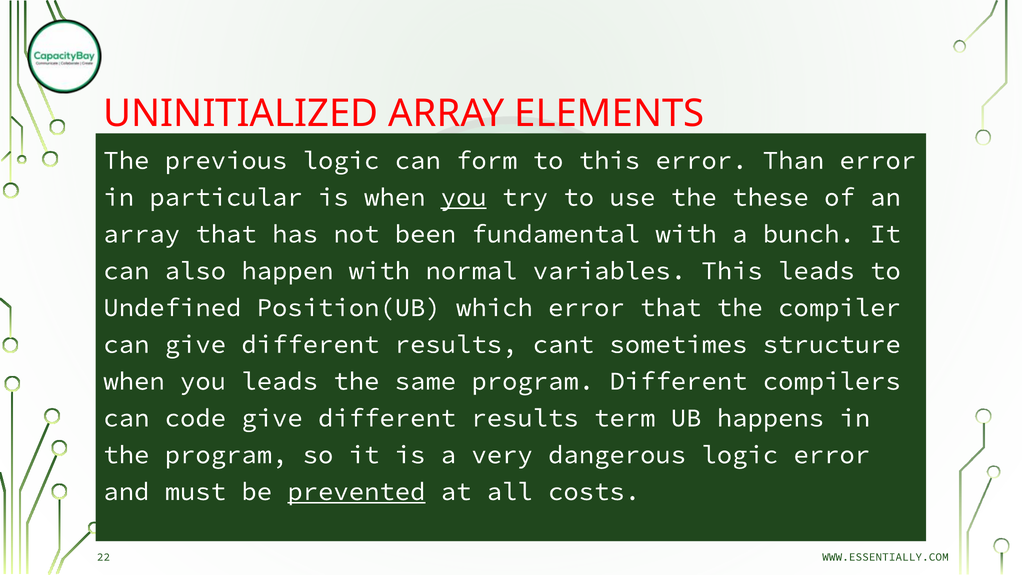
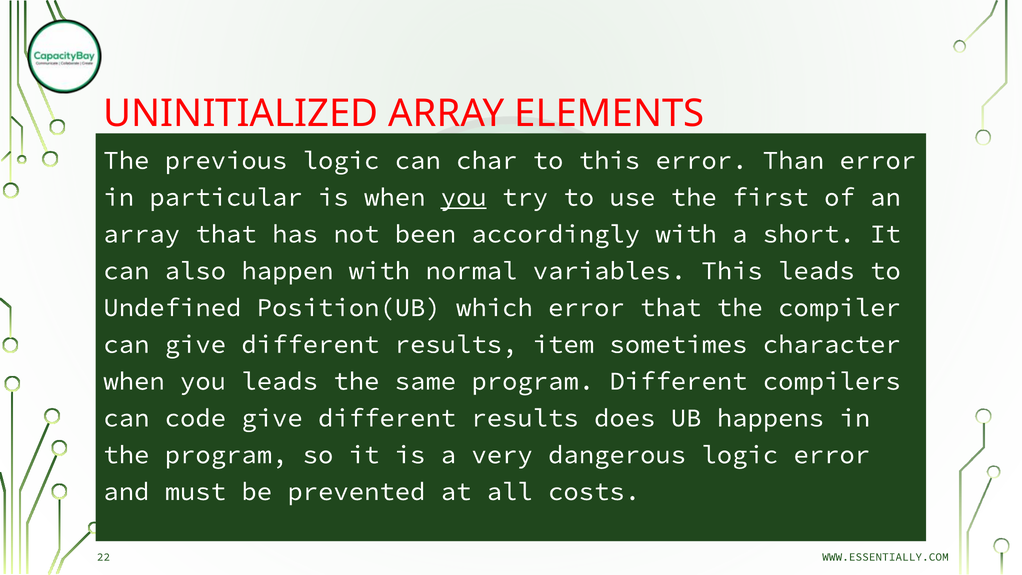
form: form -> char
these: these -> first
fundamental: fundamental -> accordingly
bunch: bunch -> short
cant: cant -> item
structure: structure -> character
term: term -> does
prevented underline: present -> none
